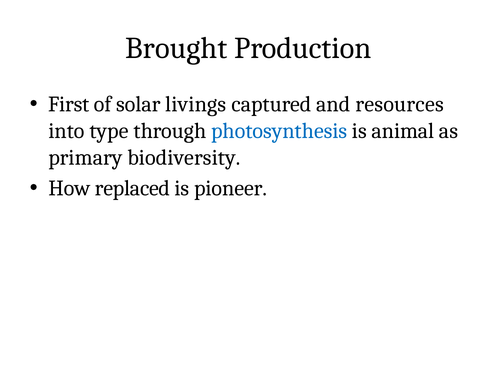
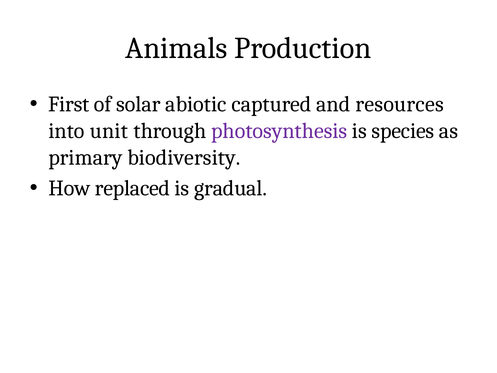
Brought: Brought -> Animals
livings: livings -> abiotic
type: type -> unit
photosynthesis colour: blue -> purple
animal: animal -> species
pioneer: pioneer -> gradual
